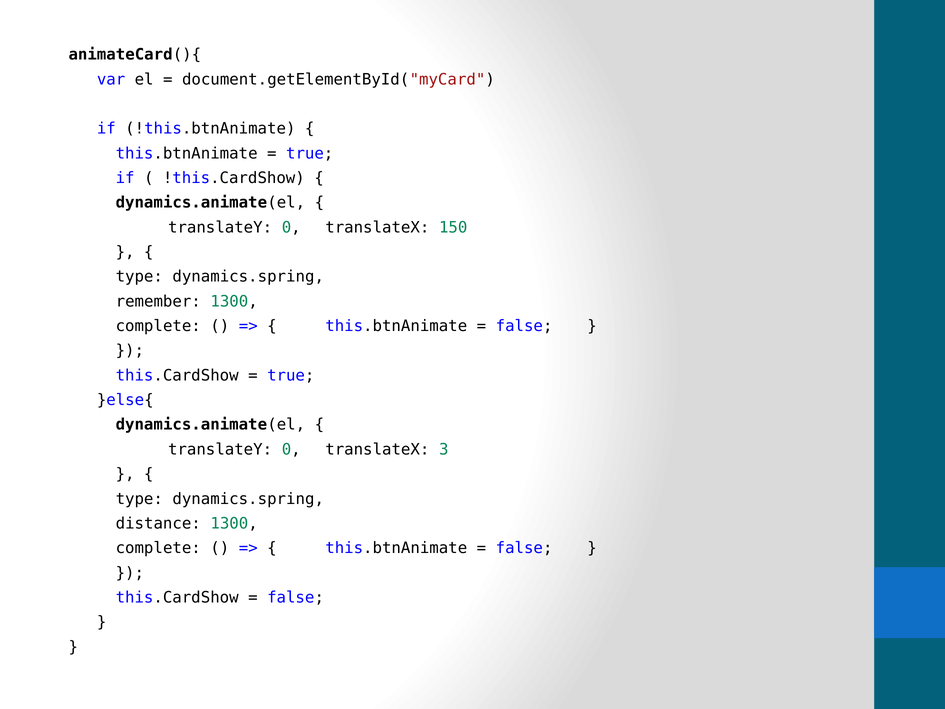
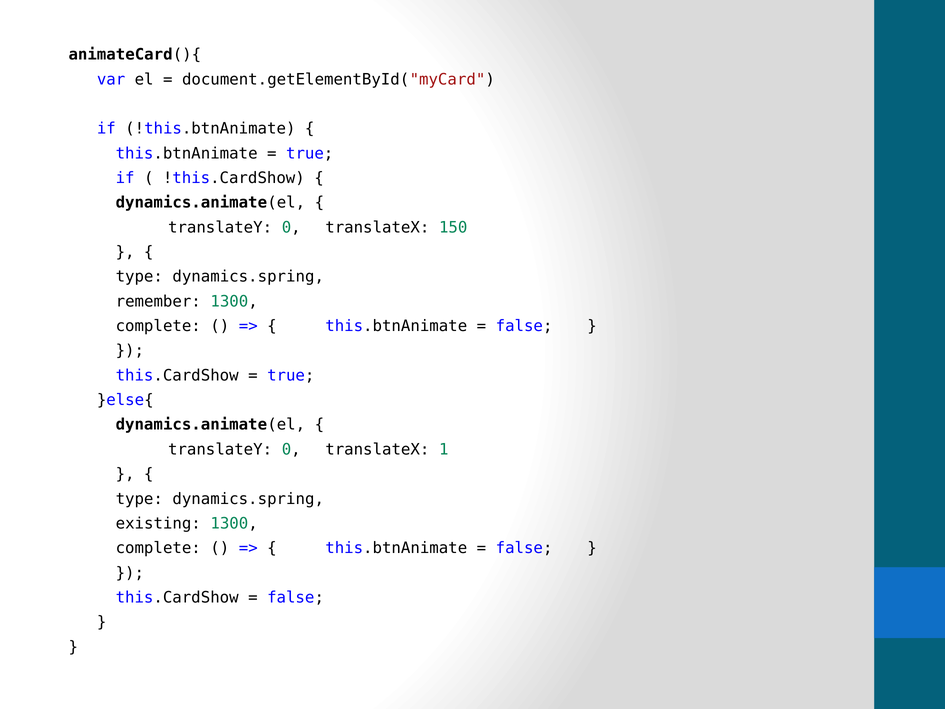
3: 3 -> 1
distance: distance -> existing
